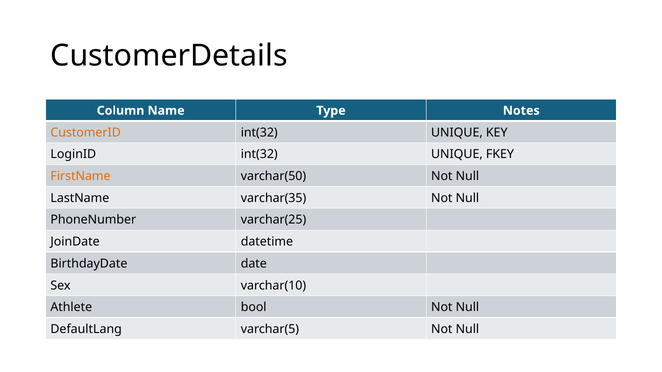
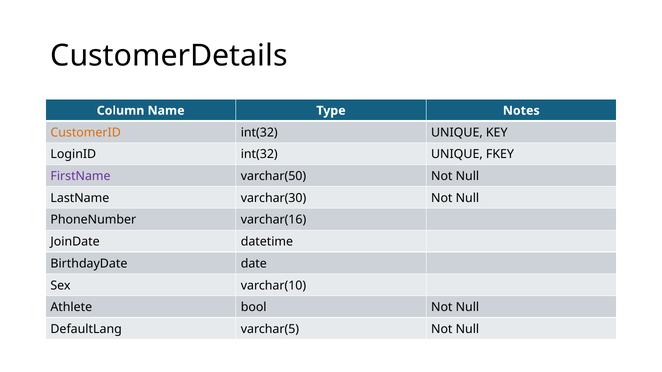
FirstName colour: orange -> purple
varchar(35: varchar(35 -> varchar(30
varchar(25: varchar(25 -> varchar(16
